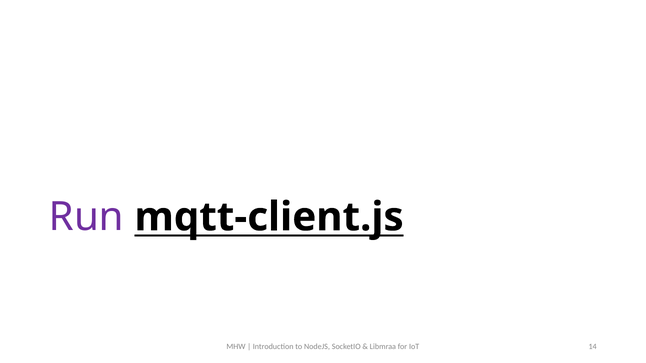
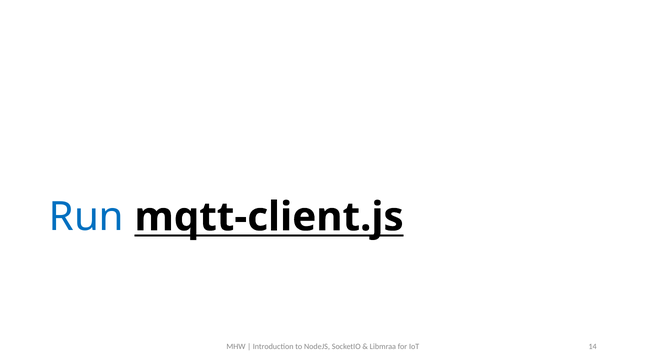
Run colour: purple -> blue
